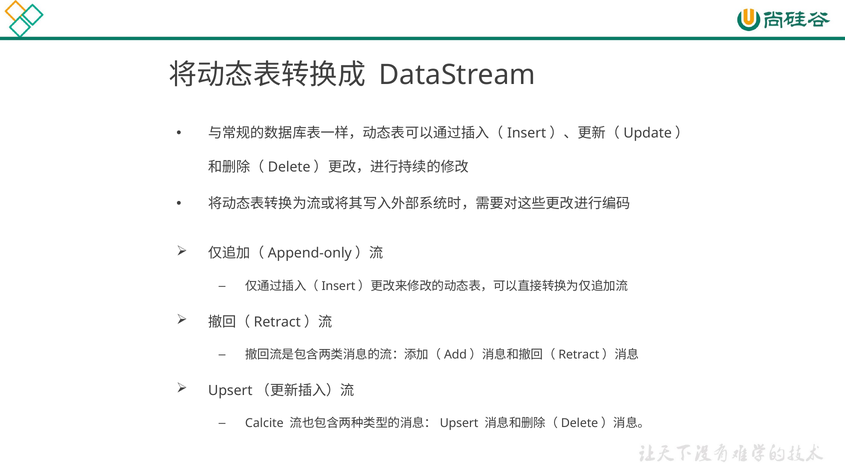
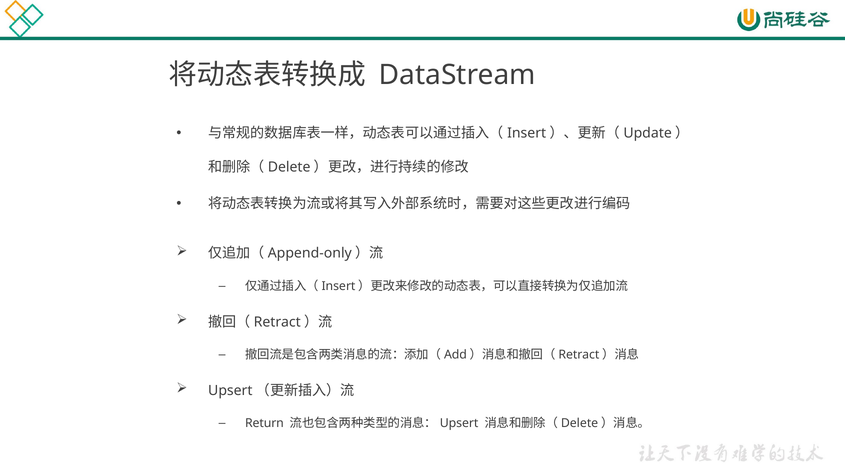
Calcite: Calcite -> Return
